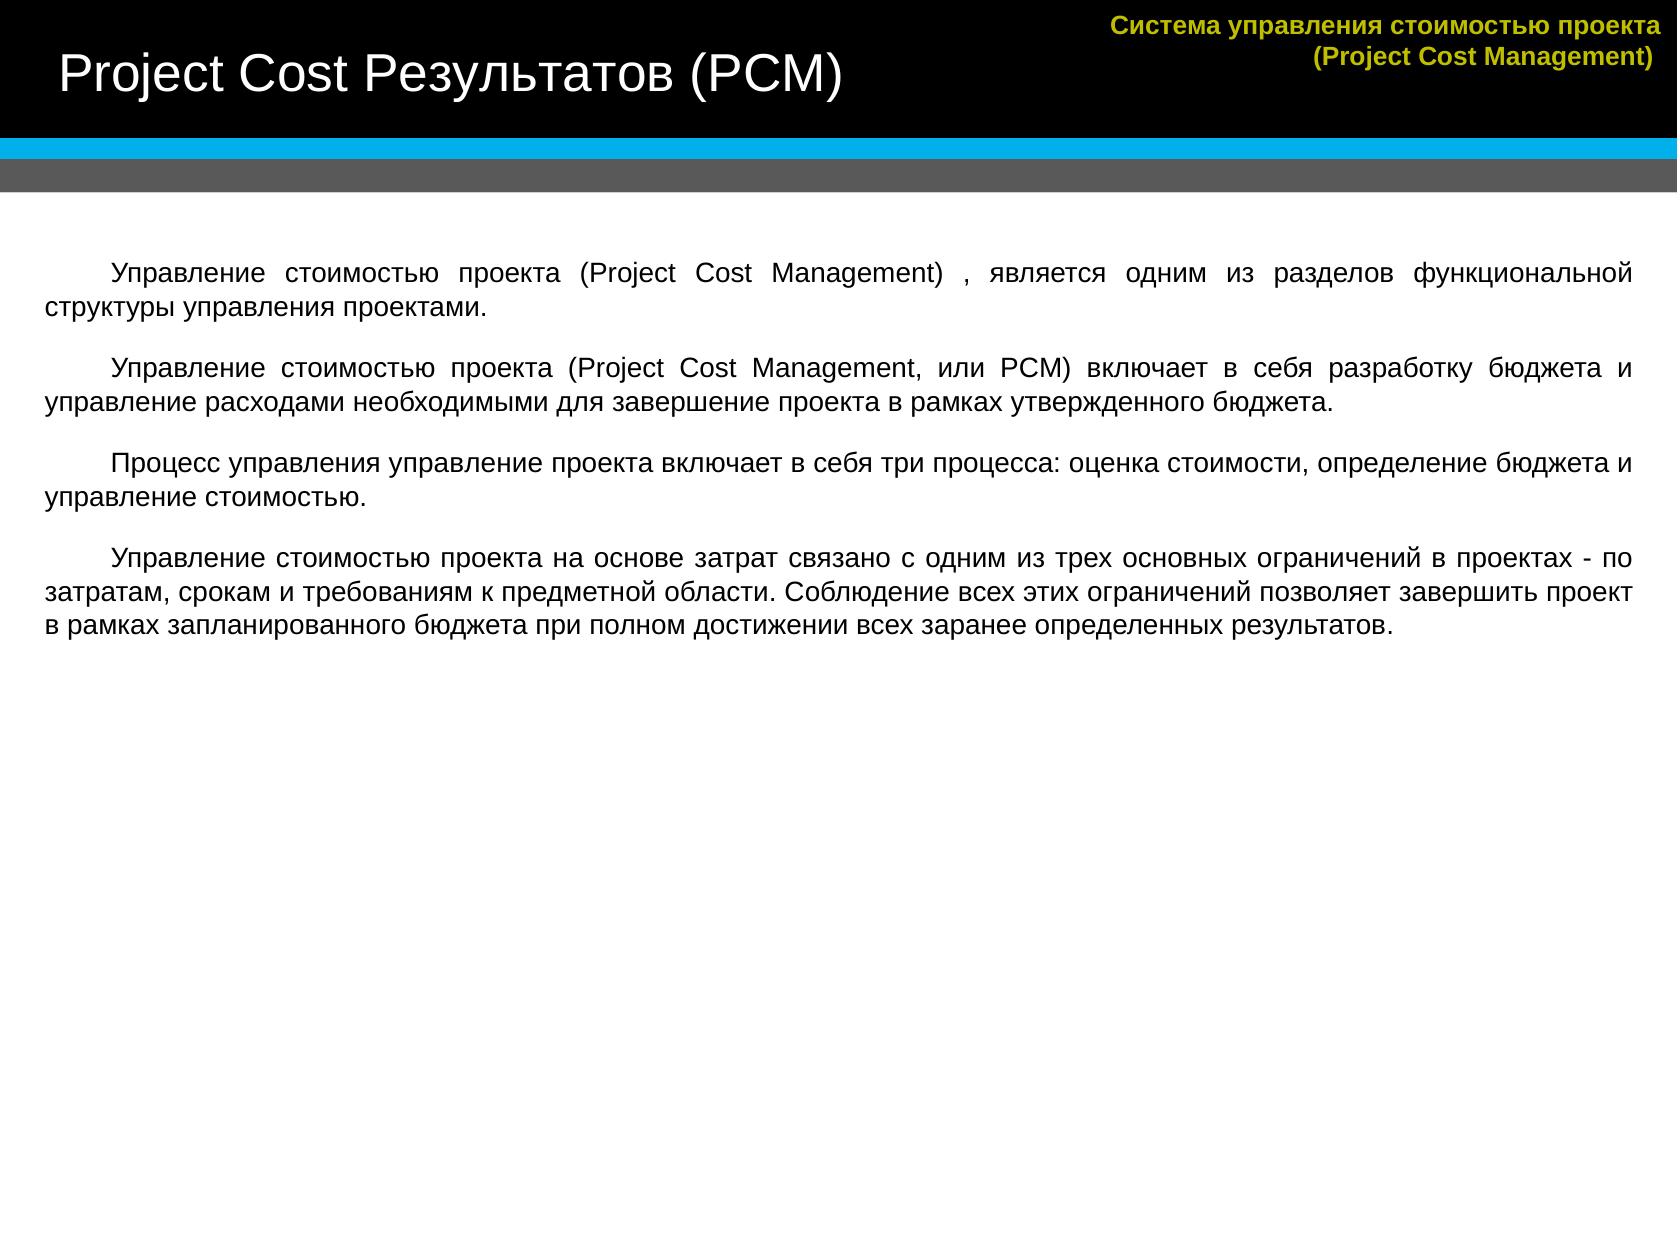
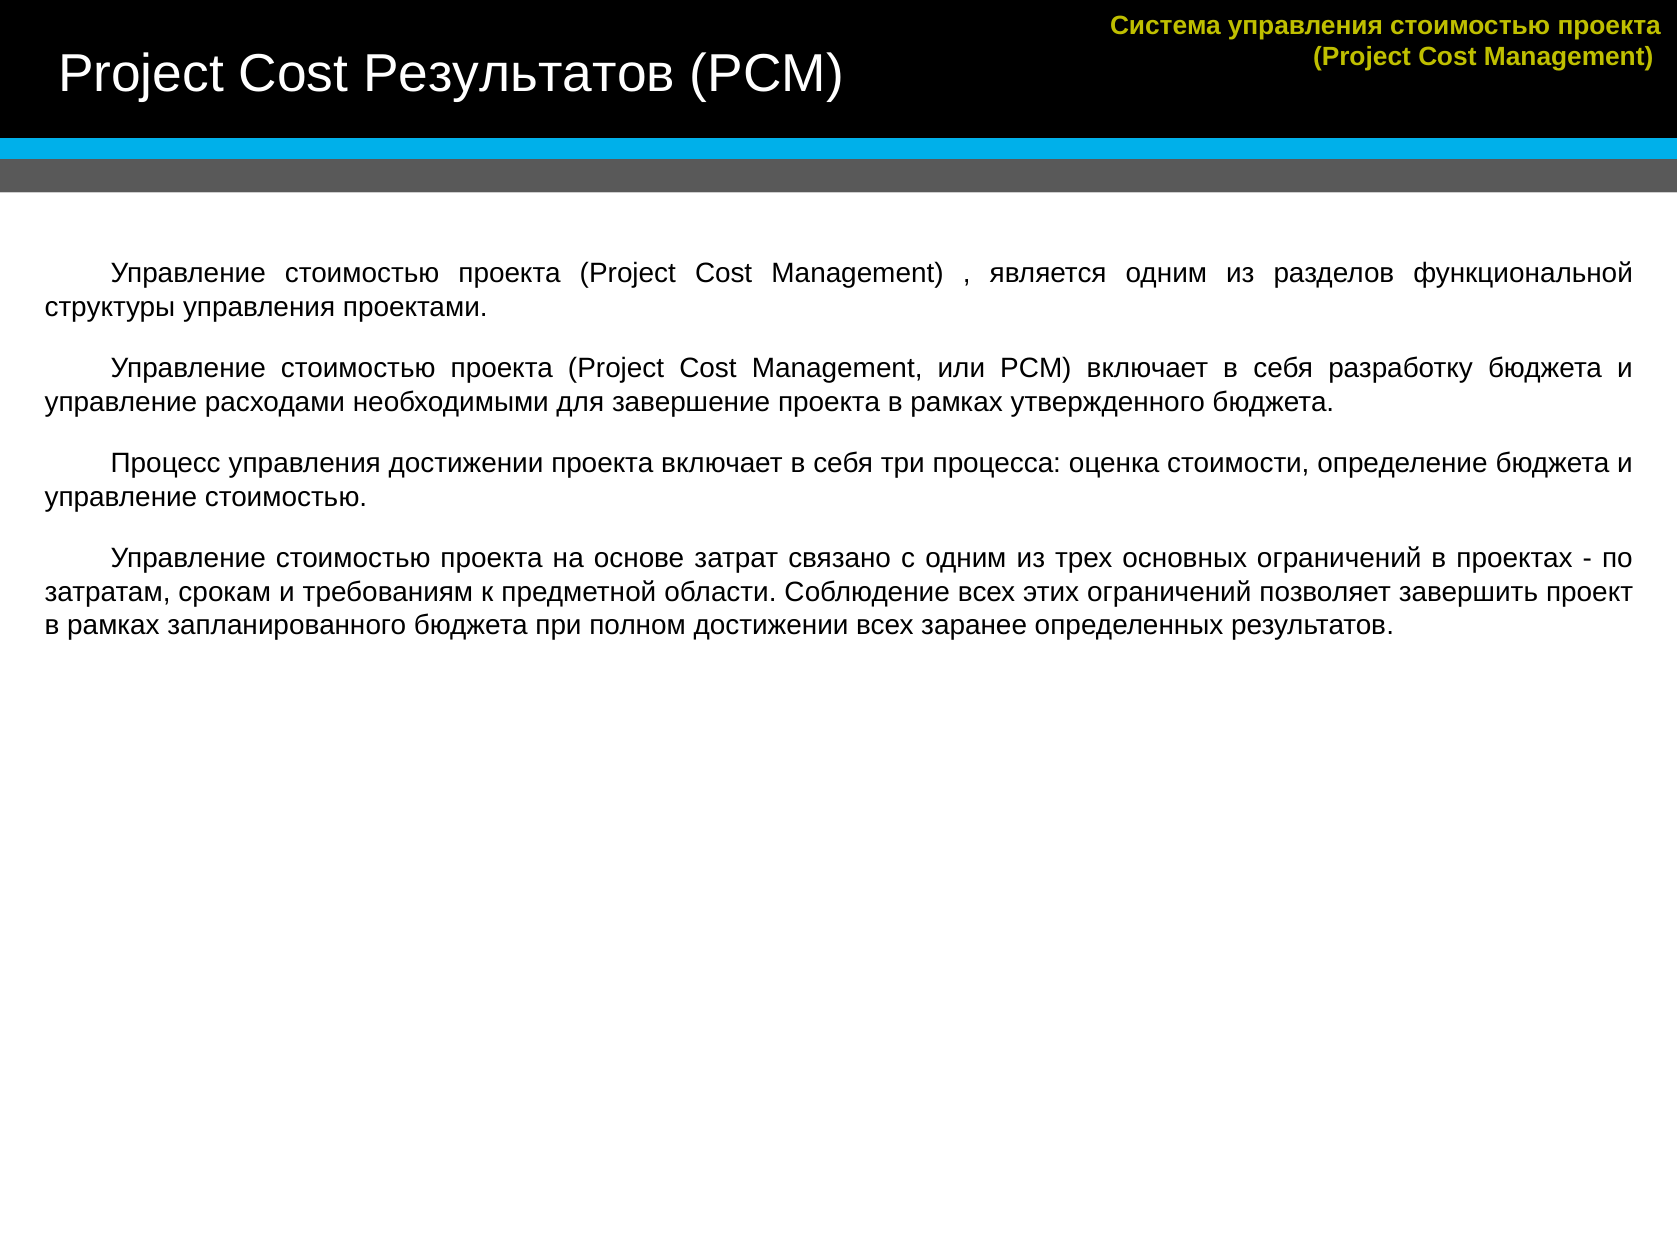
управления управление: управление -> достижении
